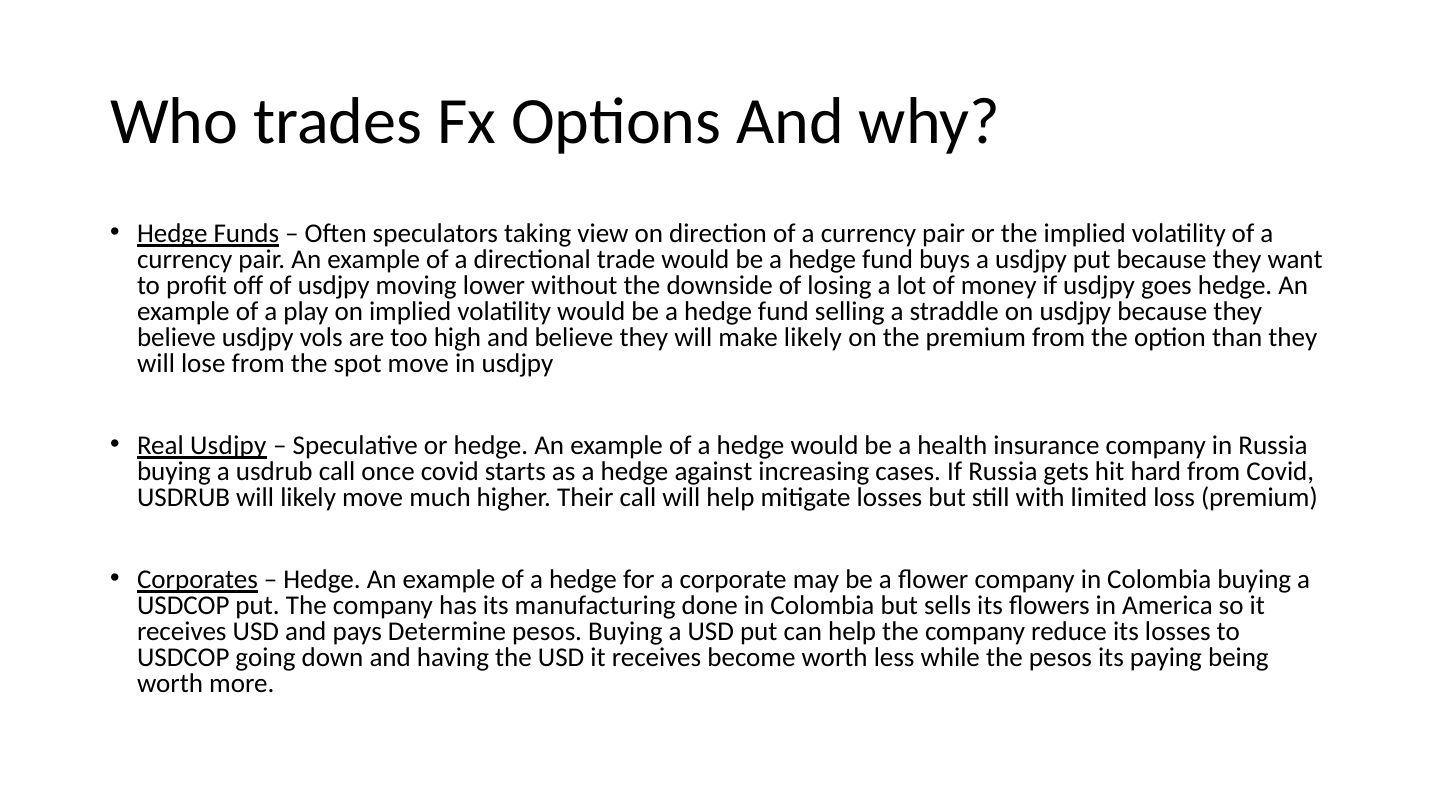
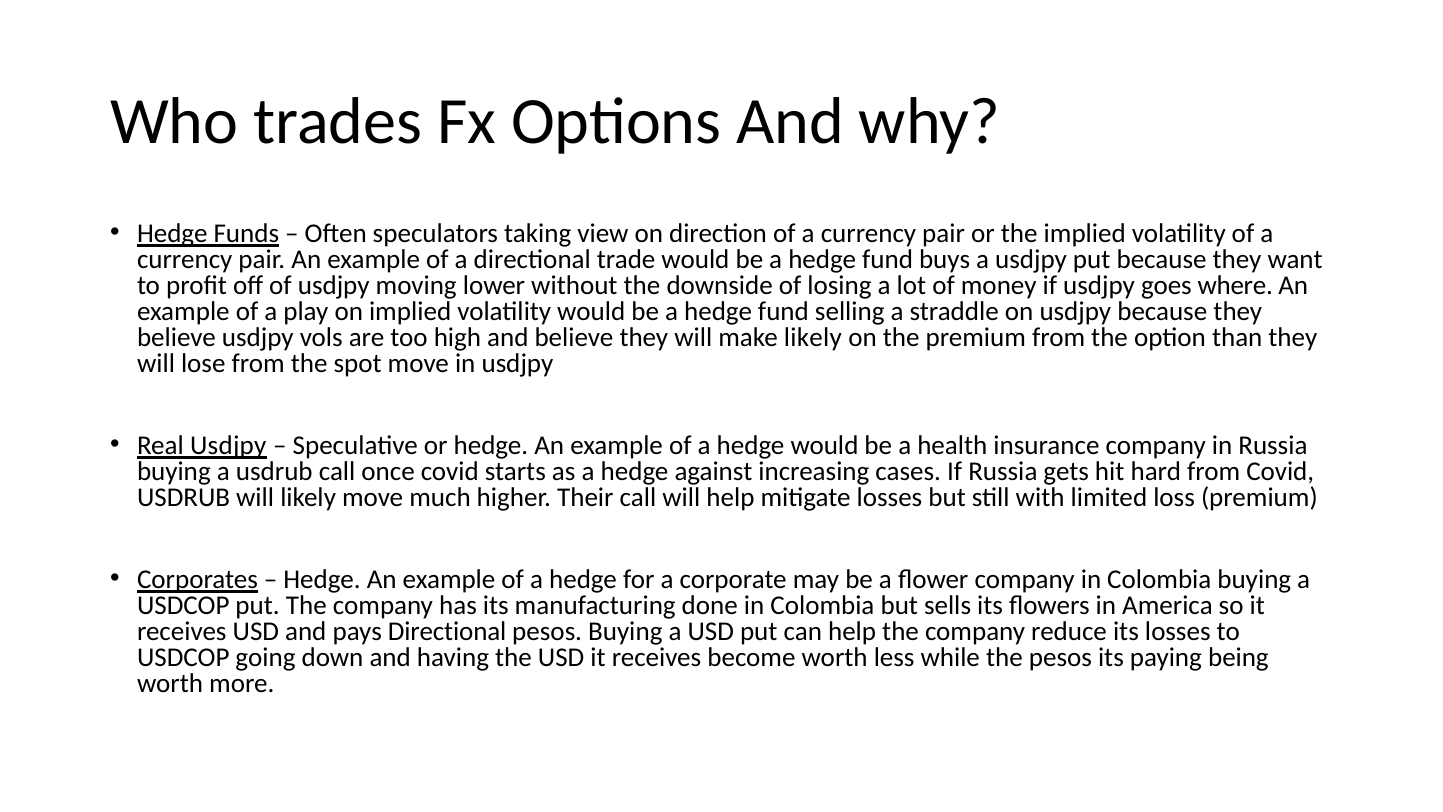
goes hedge: hedge -> where
pays Determine: Determine -> Directional
